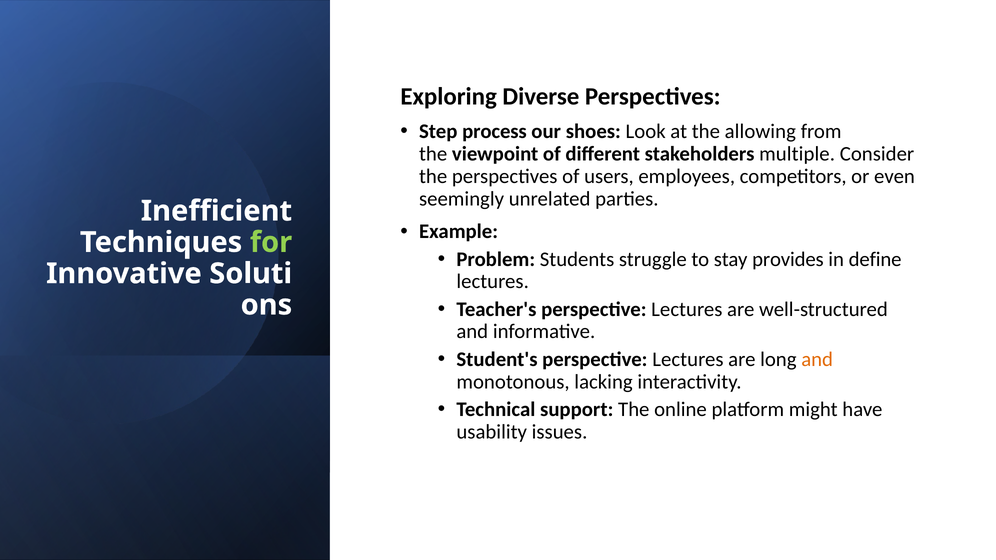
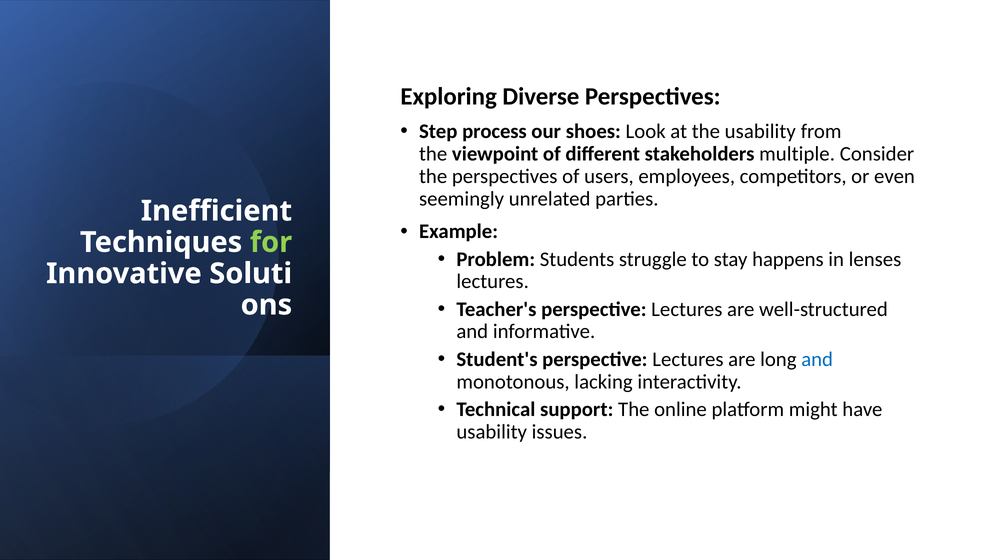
the allowing: allowing -> usability
provides: provides -> happens
define: define -> lenses
and at (817, 359) colour: orange -> blue
